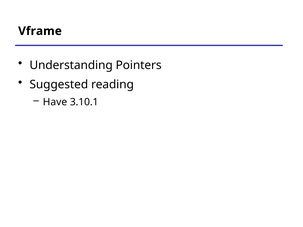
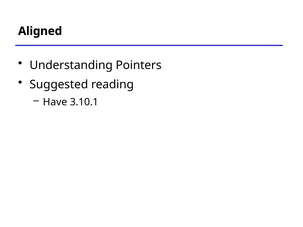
Vframe: Vframe -> Aligned
